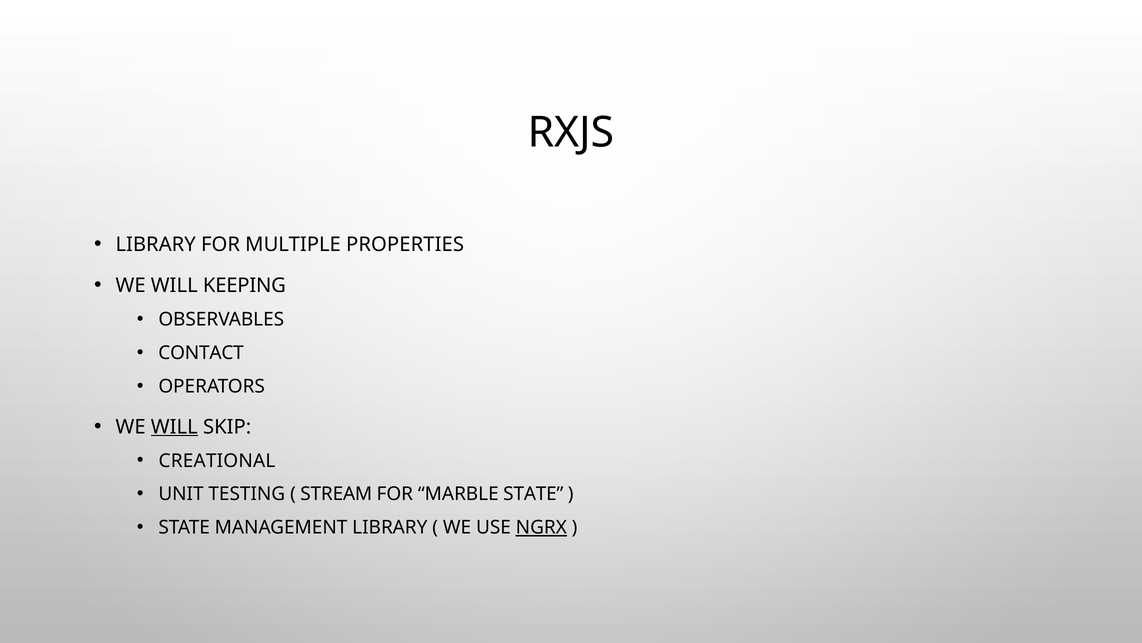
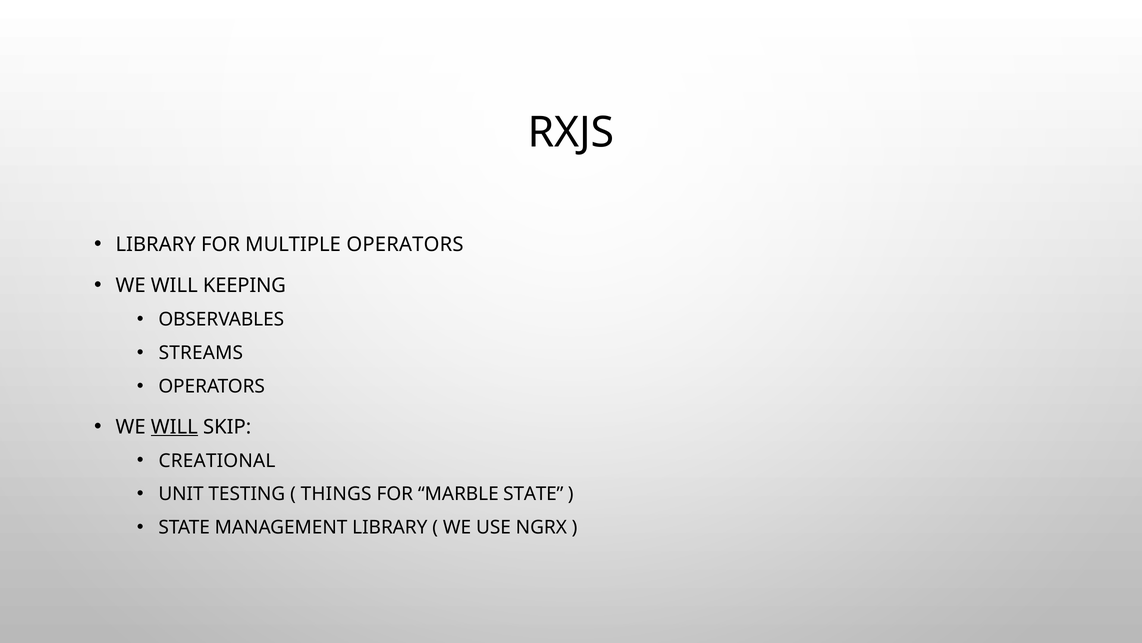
MULTIPLE PROPERTIES: PROPERTIES -> OPERATORS
CONTACT: CONTACT -> STREAMS
STREAM: STREAM -> THINGS
NGRX underline: present -> none
